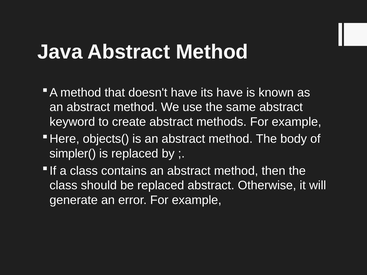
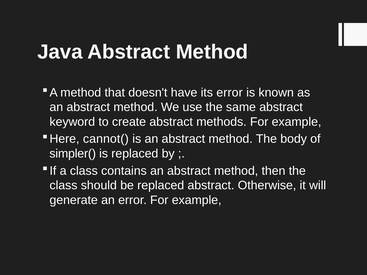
its have: have -> error
objects(: objects( -> cannot(
